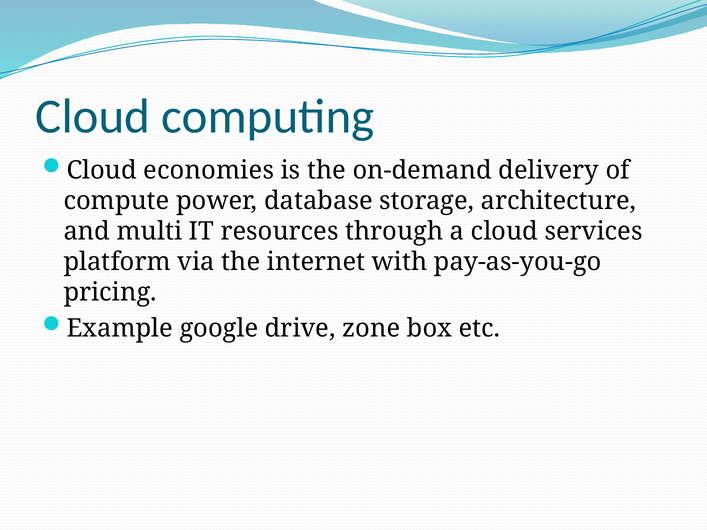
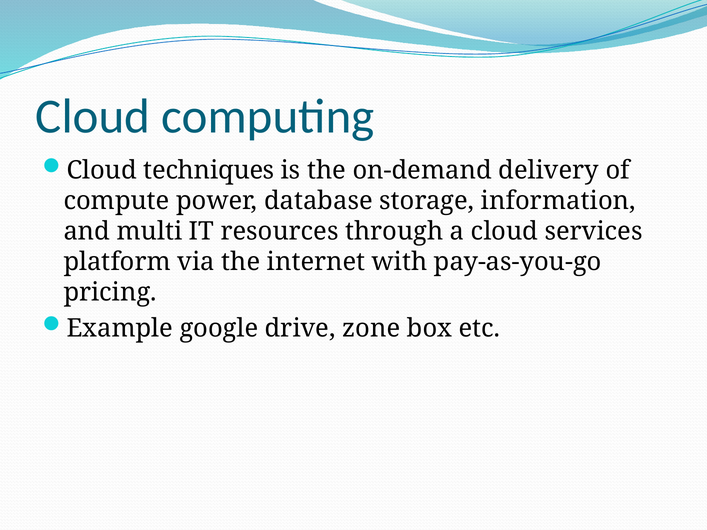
economies: economies -> techniques
architecture: architecture -> information
